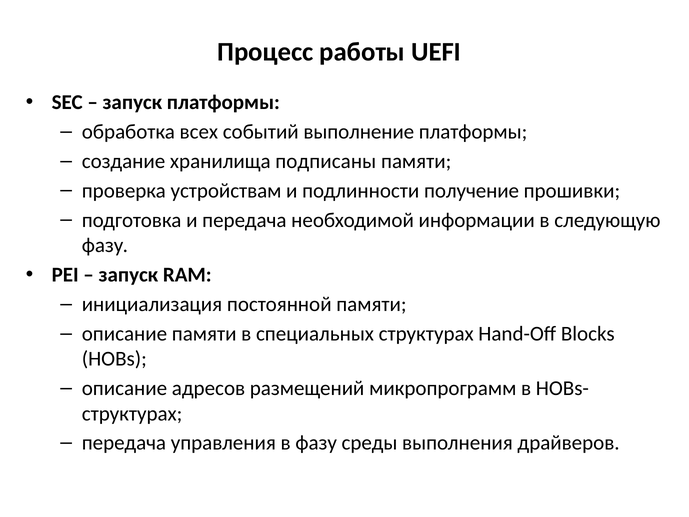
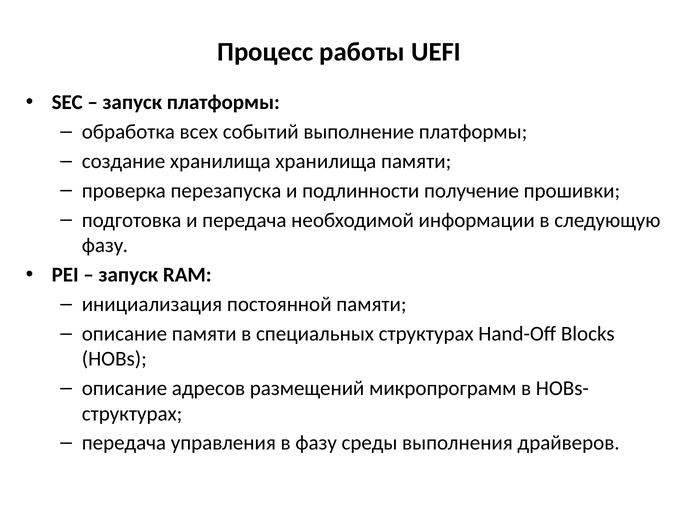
хранилища подписаны: подписаны -> хранилища
устройствам: устройствам -> перезапуска
